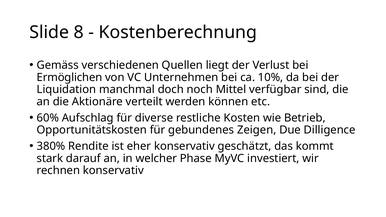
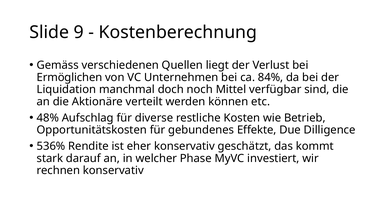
8: 8 -> 9
10%: 10% -> 84%
60%: 60% -> 48%
Zeigen: Zeigen -> Effekte
380%: 380% -> 536%
